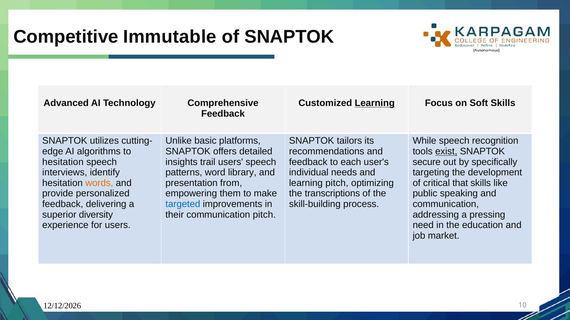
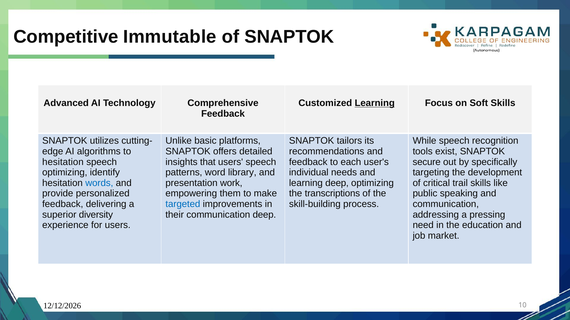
exist underline: present -> none
trail: trail -> that
interviews at (65, 173): interviews -> optimizing
words colour: orange -> blue
from: from -> work
learning pitch: pitch -> deep
that: that -> trail
communication pitch: pitch -> deep
